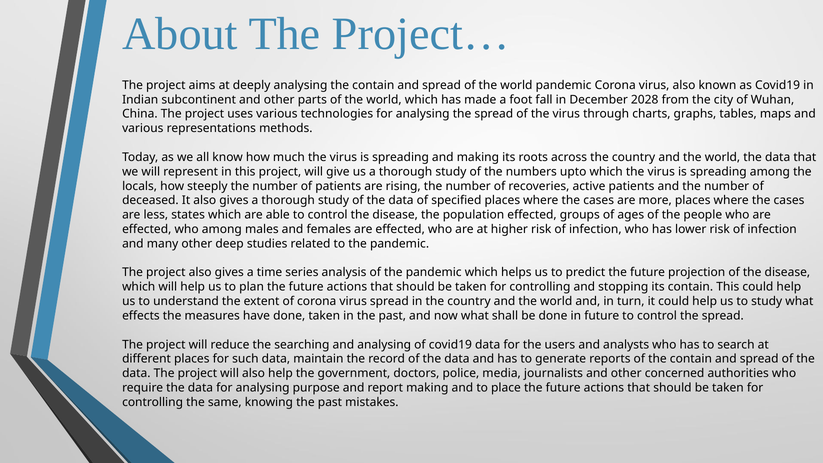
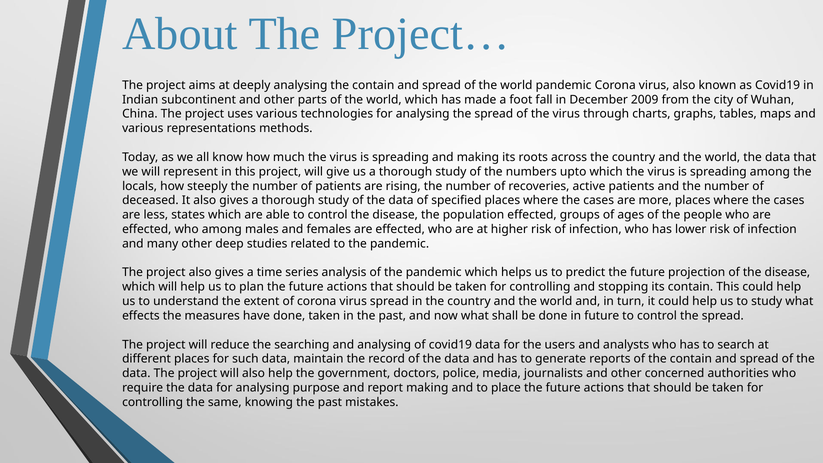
2028: 2028 -> 2009
